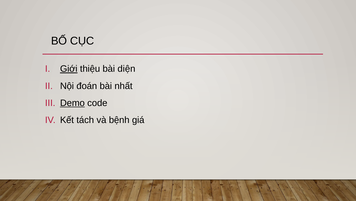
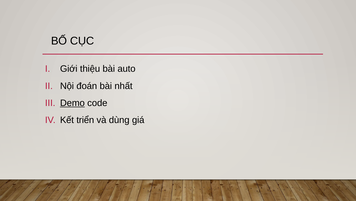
Giới underline: present -> none
diện: diện -> auto
tách: tách -> triển
bệnh: bệnh -> dùng
